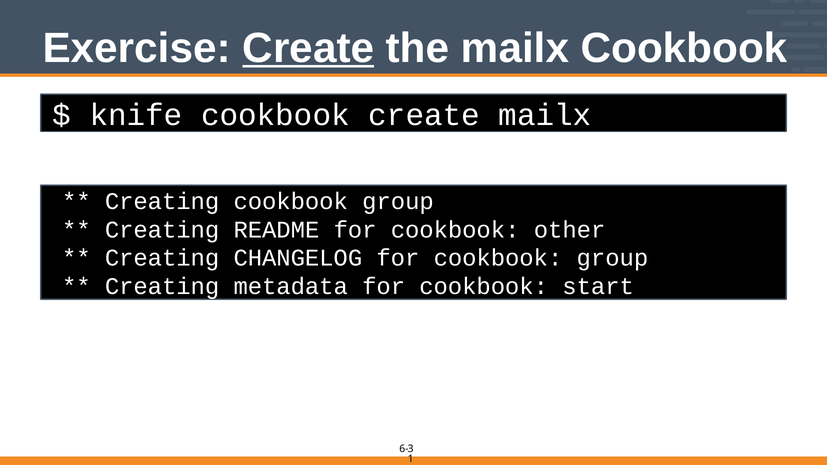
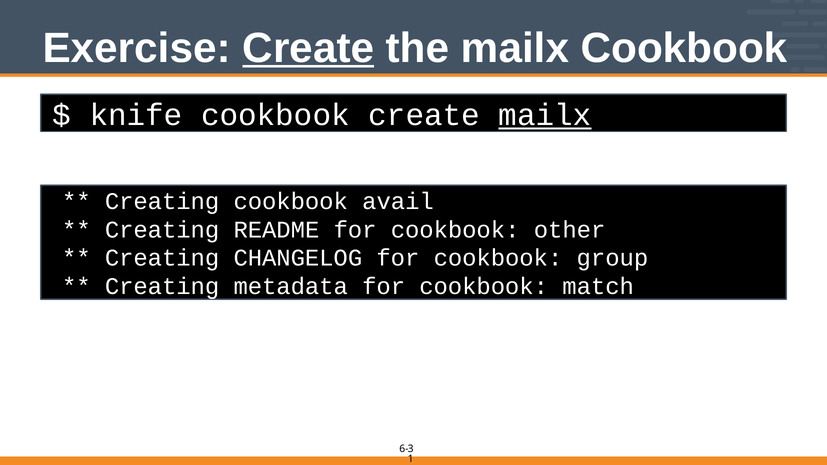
mailx at (545, 115) underline: none -> present
Creating cookbook group: group -> avail
start: start -> match
